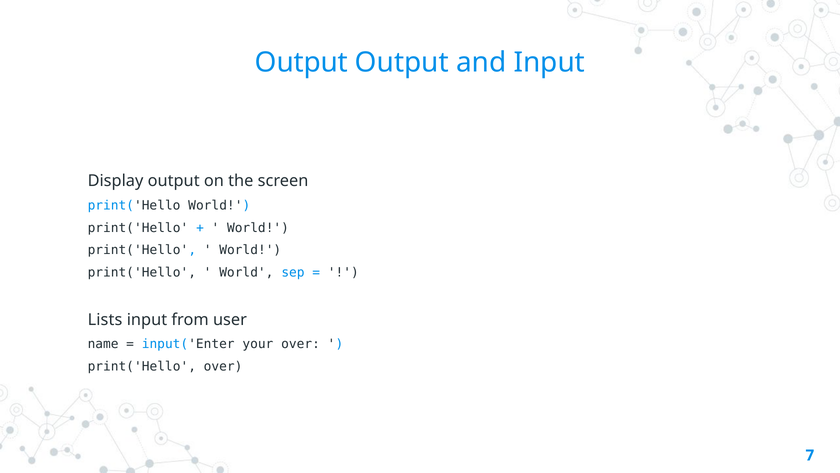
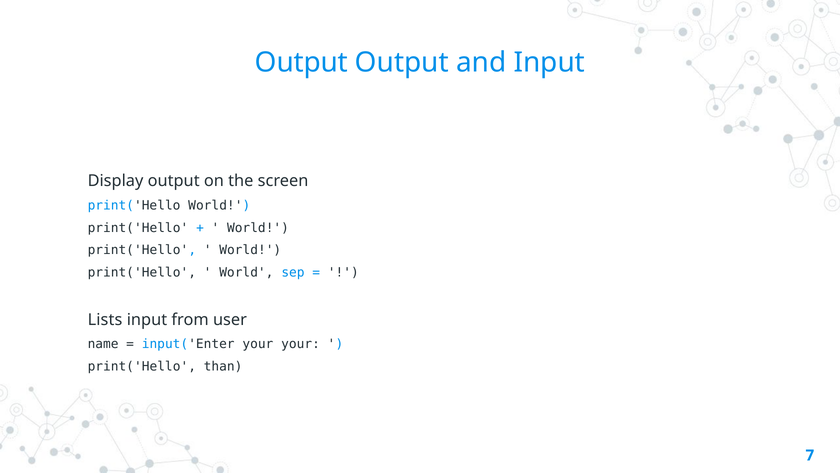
your over: over -> your
print('Hello over: over -> than
